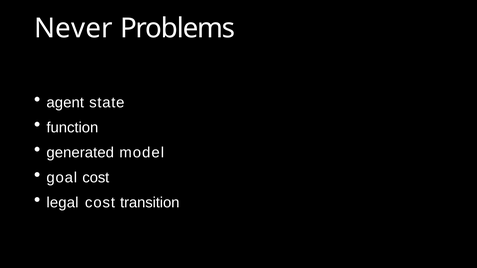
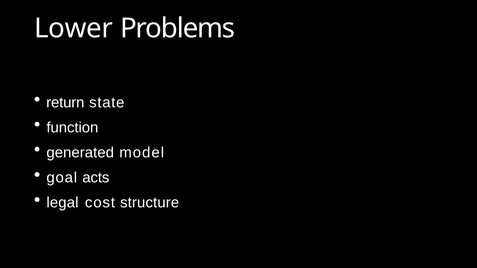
Never: Never -> Lower
agent: agent -> return
goal cost: cost -> acts
transition: transition -> structure
